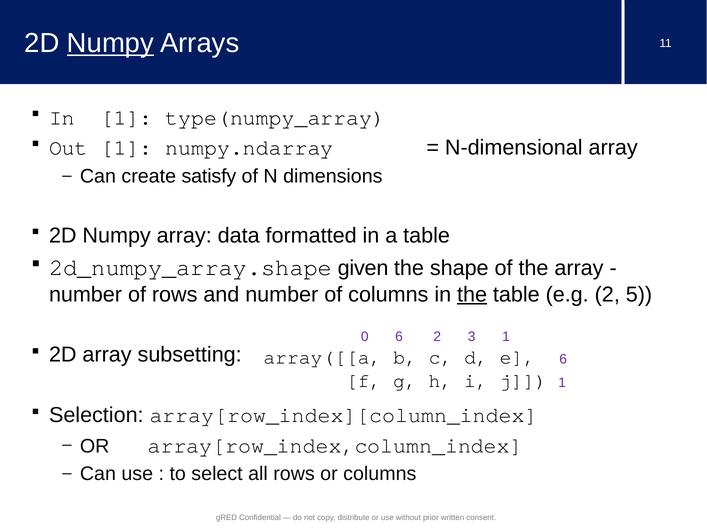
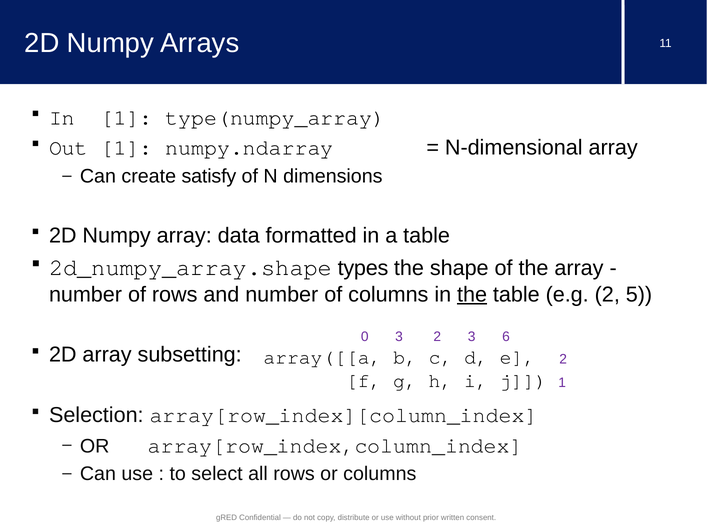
Numpy at (110, 43) underline: present -> none
given: given -> types
0 6: 6 -> 3
3 1: 1 -> 6
e 6: 6 -> 2
